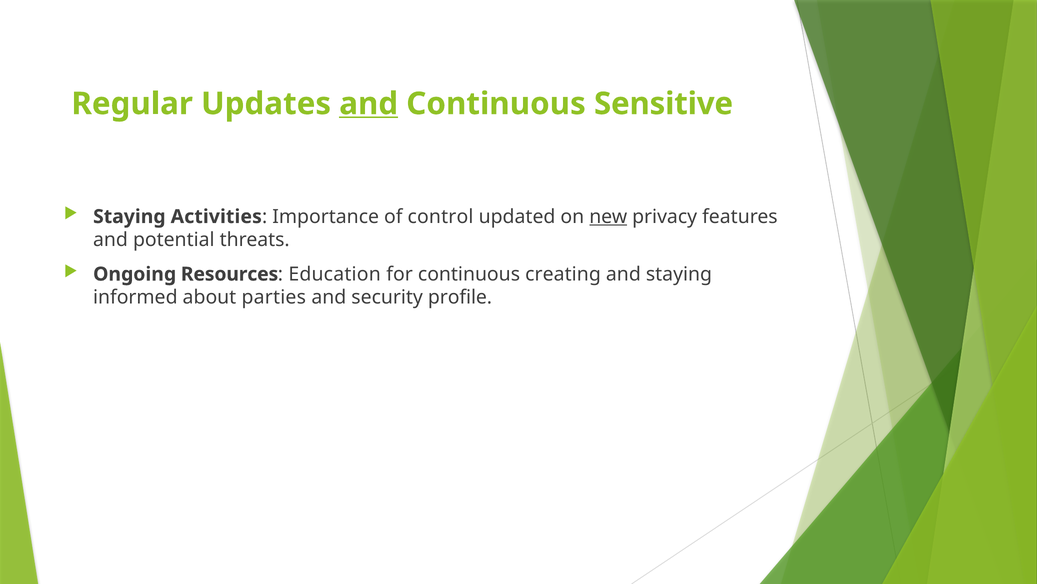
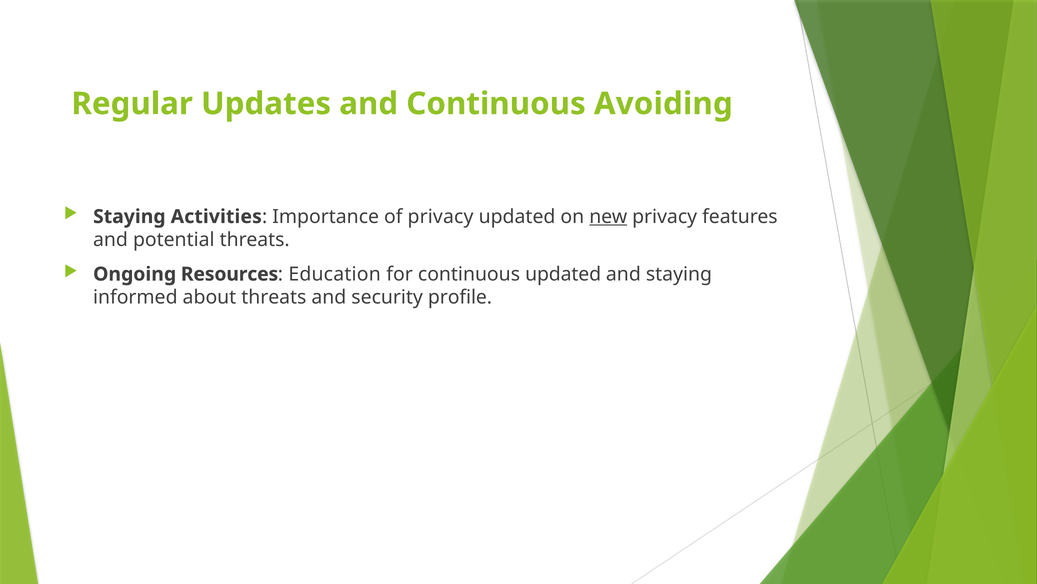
and at (369, 104) underline: present -> none
Sensitive: Sensitive -> Avoiding
of control: control -> privacy
continuous creating: creating -> updated
about parties: parties -> threats
